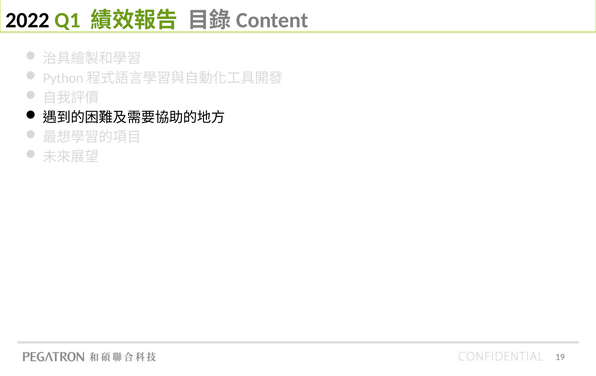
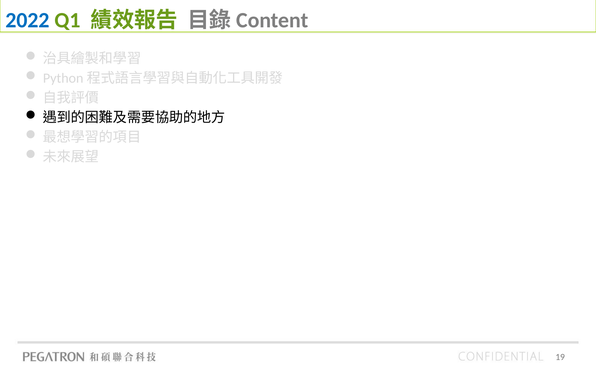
2022 colour: black -> blue
